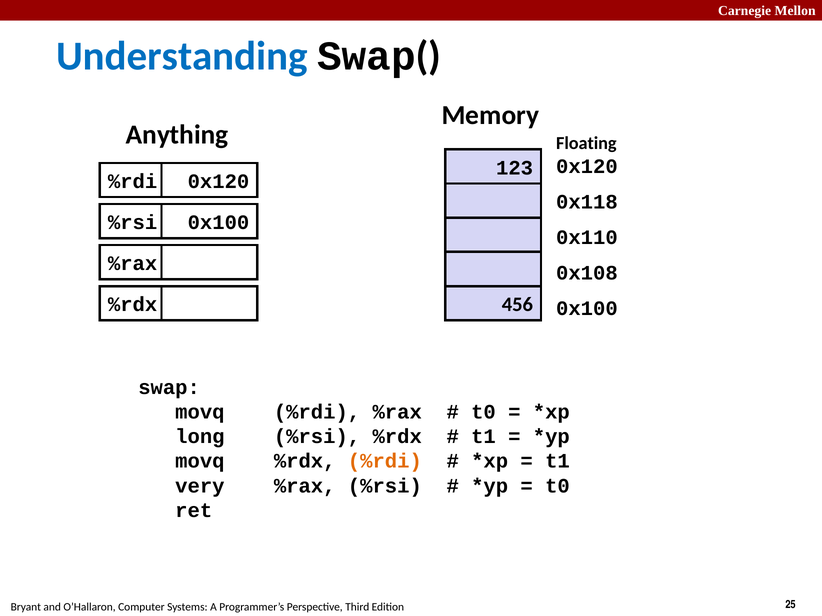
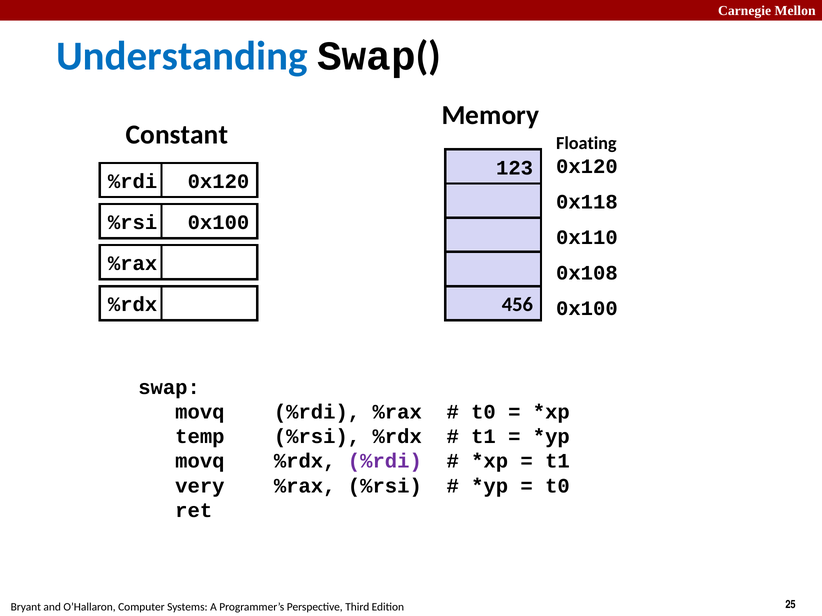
Anything: Anything -> Constant
long: long -> temp
%rdi at (385, 462) colour: orange -> purple
